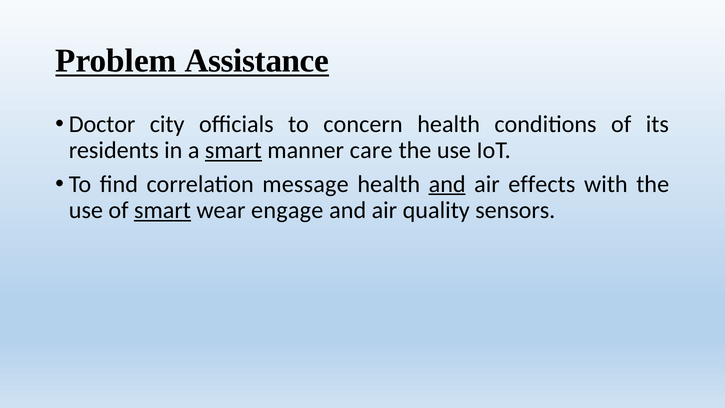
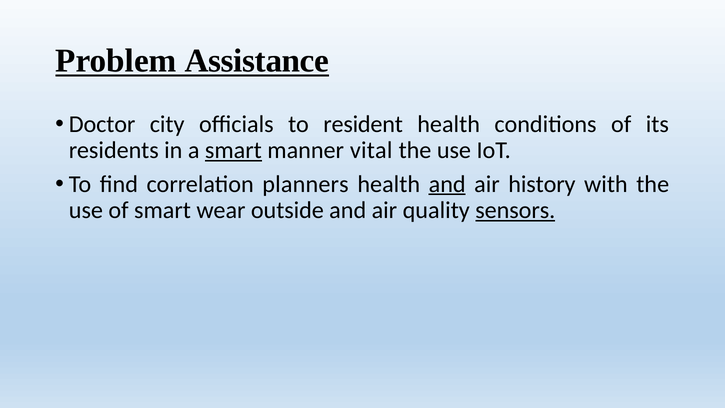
concern: concern -> resident
care: care -> vital
message: message -> planners
effects: effects -> history
smart at (162, 210) underline: present -> none
engage: engage -> outside
sensors underline: none -> present
